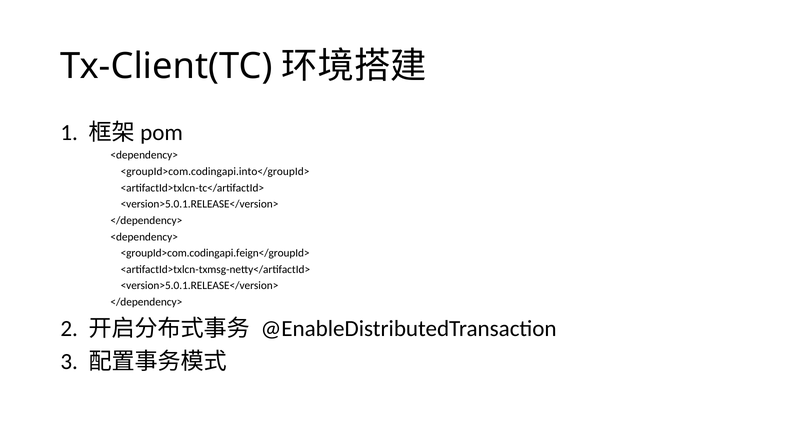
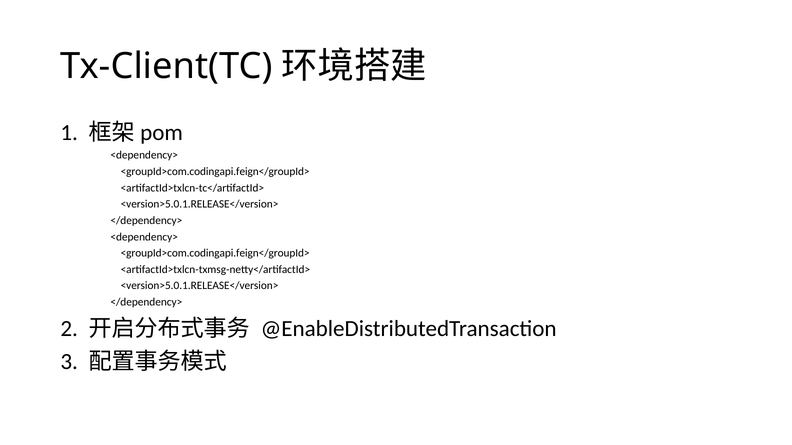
<groupId>com.codingapi.into</groupId> at (215, 172): <groupId>com.codingapi.into</groupId> -> <groupId>com.codingapi.feign</groupId>
